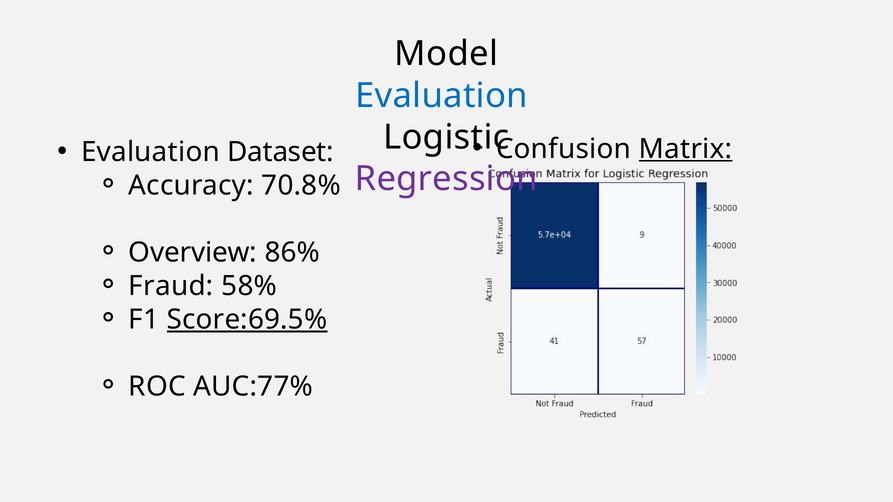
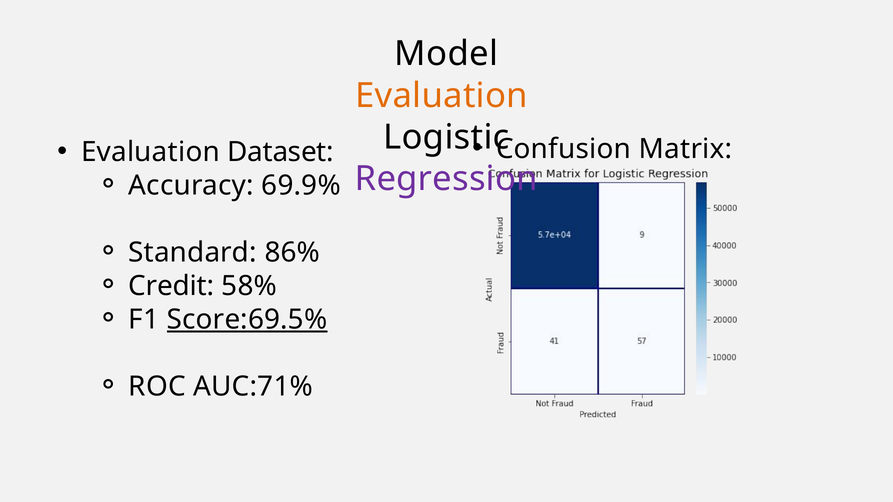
Evaluation at (442, 96) colour: blue -> orange
Matrix underline: present -> none
70.8%: 70.8% -> 69.9%
Overview: Overview -> Standard
Fraud: Fraud -> Credit
AUC:77%: AUC:77% -> AUC:71%
